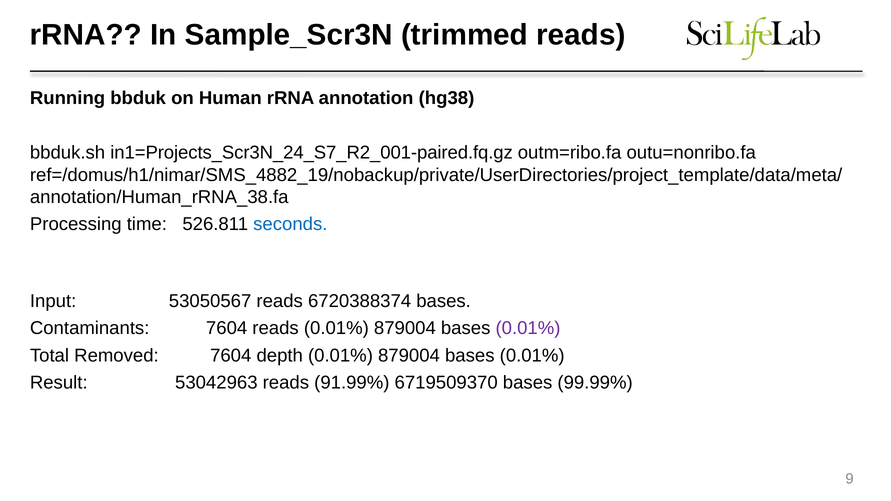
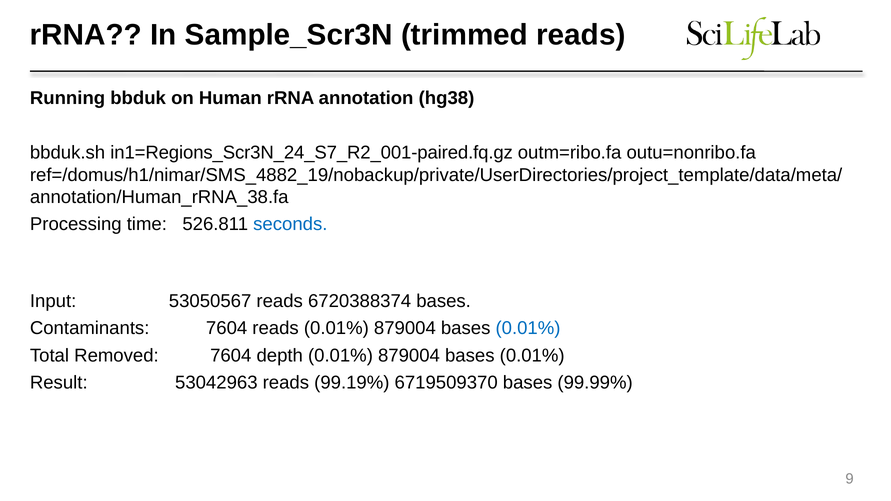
in1=Projects_Scr3N_24_S7_R2_001-paired.fq.gz: in1=Projects_Scr3N_24_S7_R2_001-paired.fq.gz -> in1=Regions_Scr3N_24_S7_R2_001-paired.fq.gz
0.01% at (528, 328) colour: purple -> blue
91.99%: 91.99% -> 99.19%
